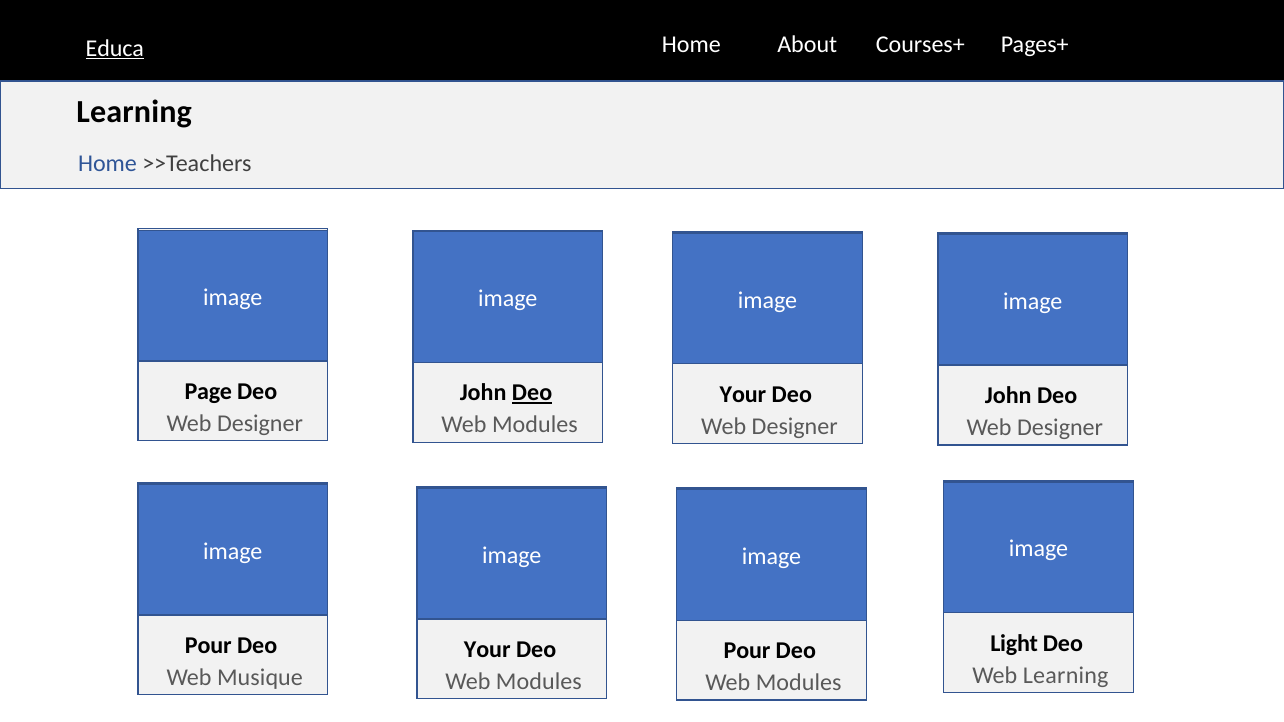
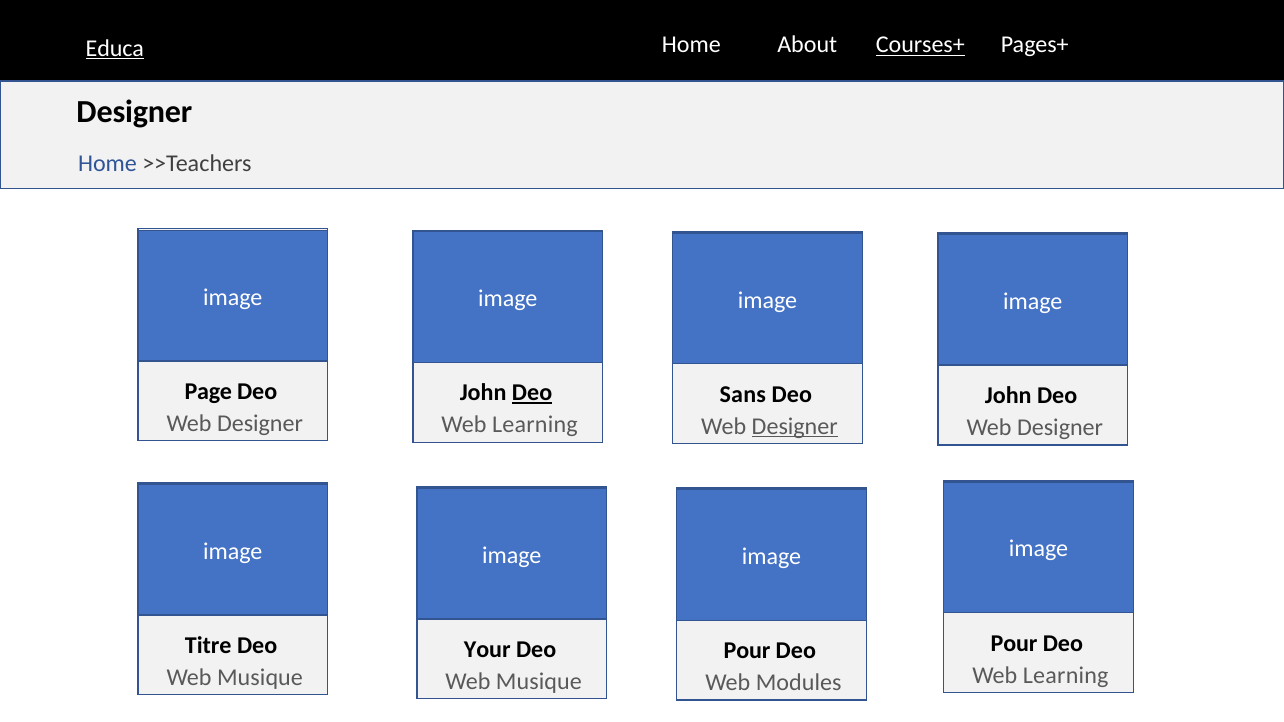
Courses+ underline: none -> present
Learning at (134, 112): Learning -> Designer
Your at (743, 394): Your -> Sans
Modules at (535, 425): Modules -> Learning
Designer at (795, 426) underline: none -> present
Light at (1014, 643): Light -> Pour
Pour at (208, 646): Pour -> Titre
Modules at (539, 682): Modules -> Musique
